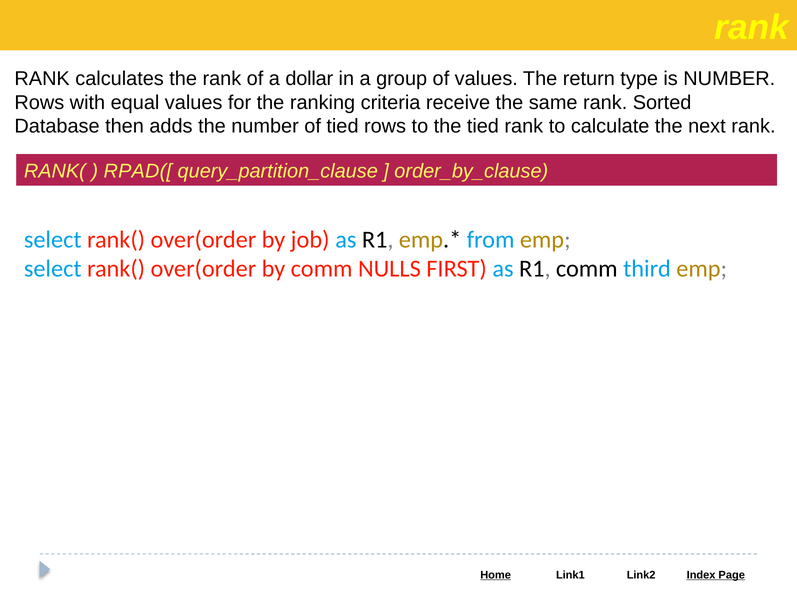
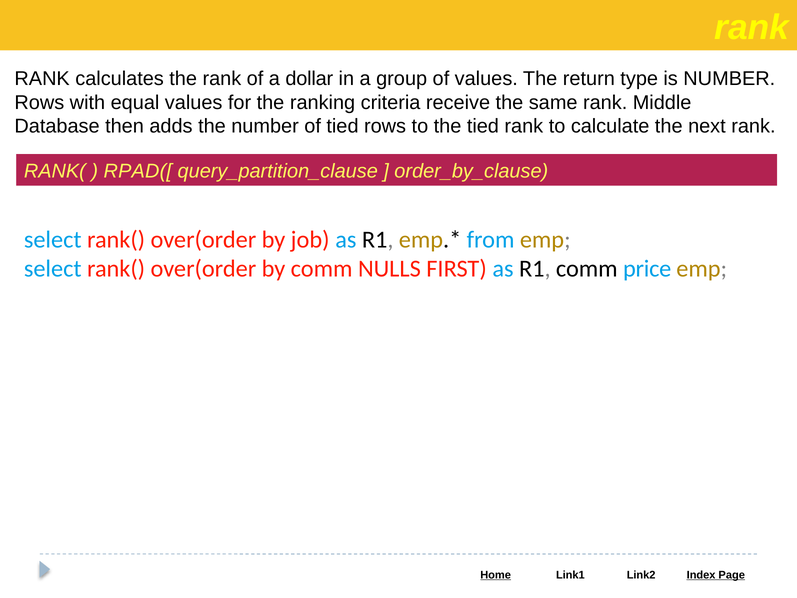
Sorted: Sorted -> Middle
third: third -> price
